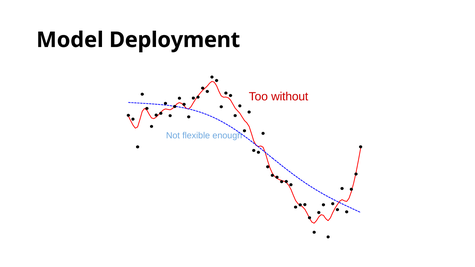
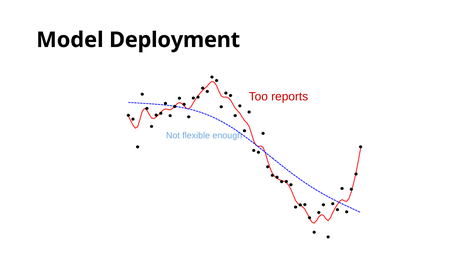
without: without -> reports
